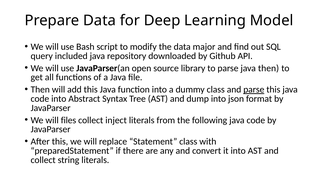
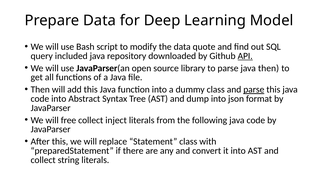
major: major -> quote
API underline: none -> present
files: files -> free
